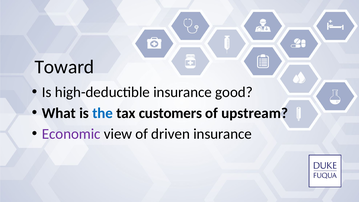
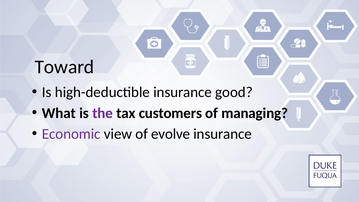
the colour: blue -> purple
upstream: upstream -> managing
driven: driven -> evolve
